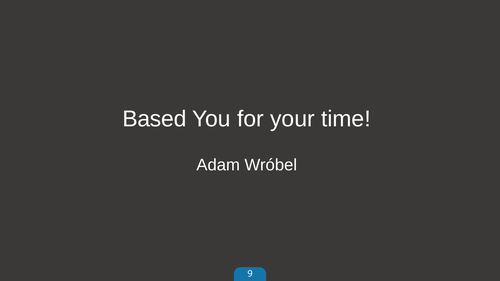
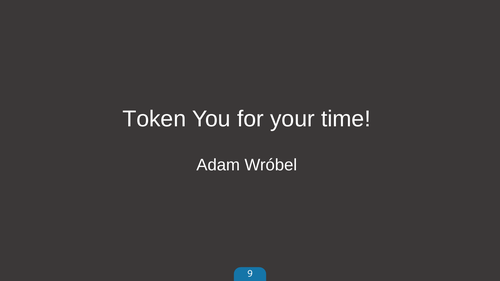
Based: Based -> Token
